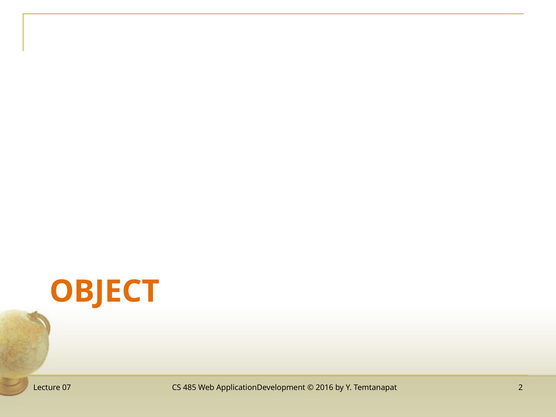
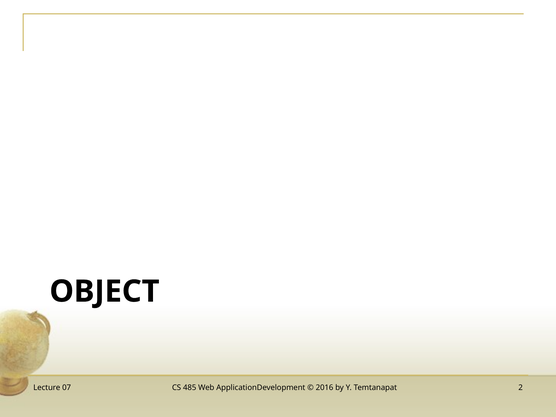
OBJECT colour: orange -> black
